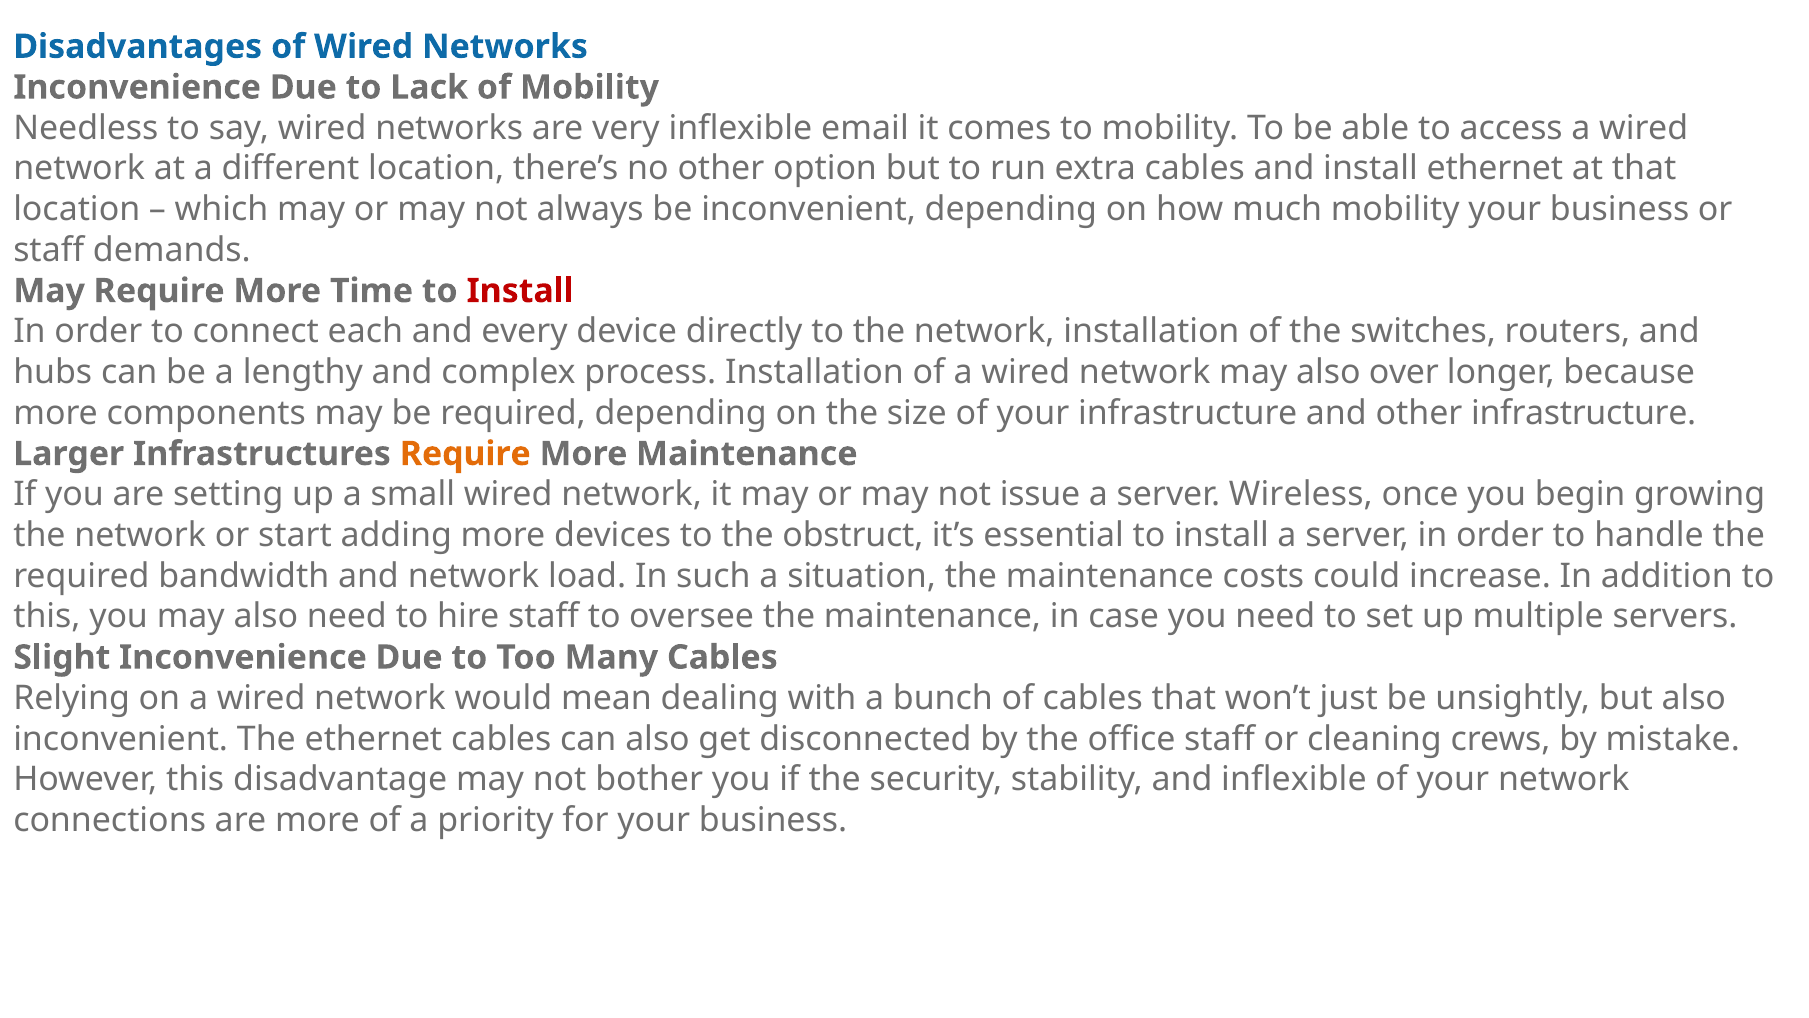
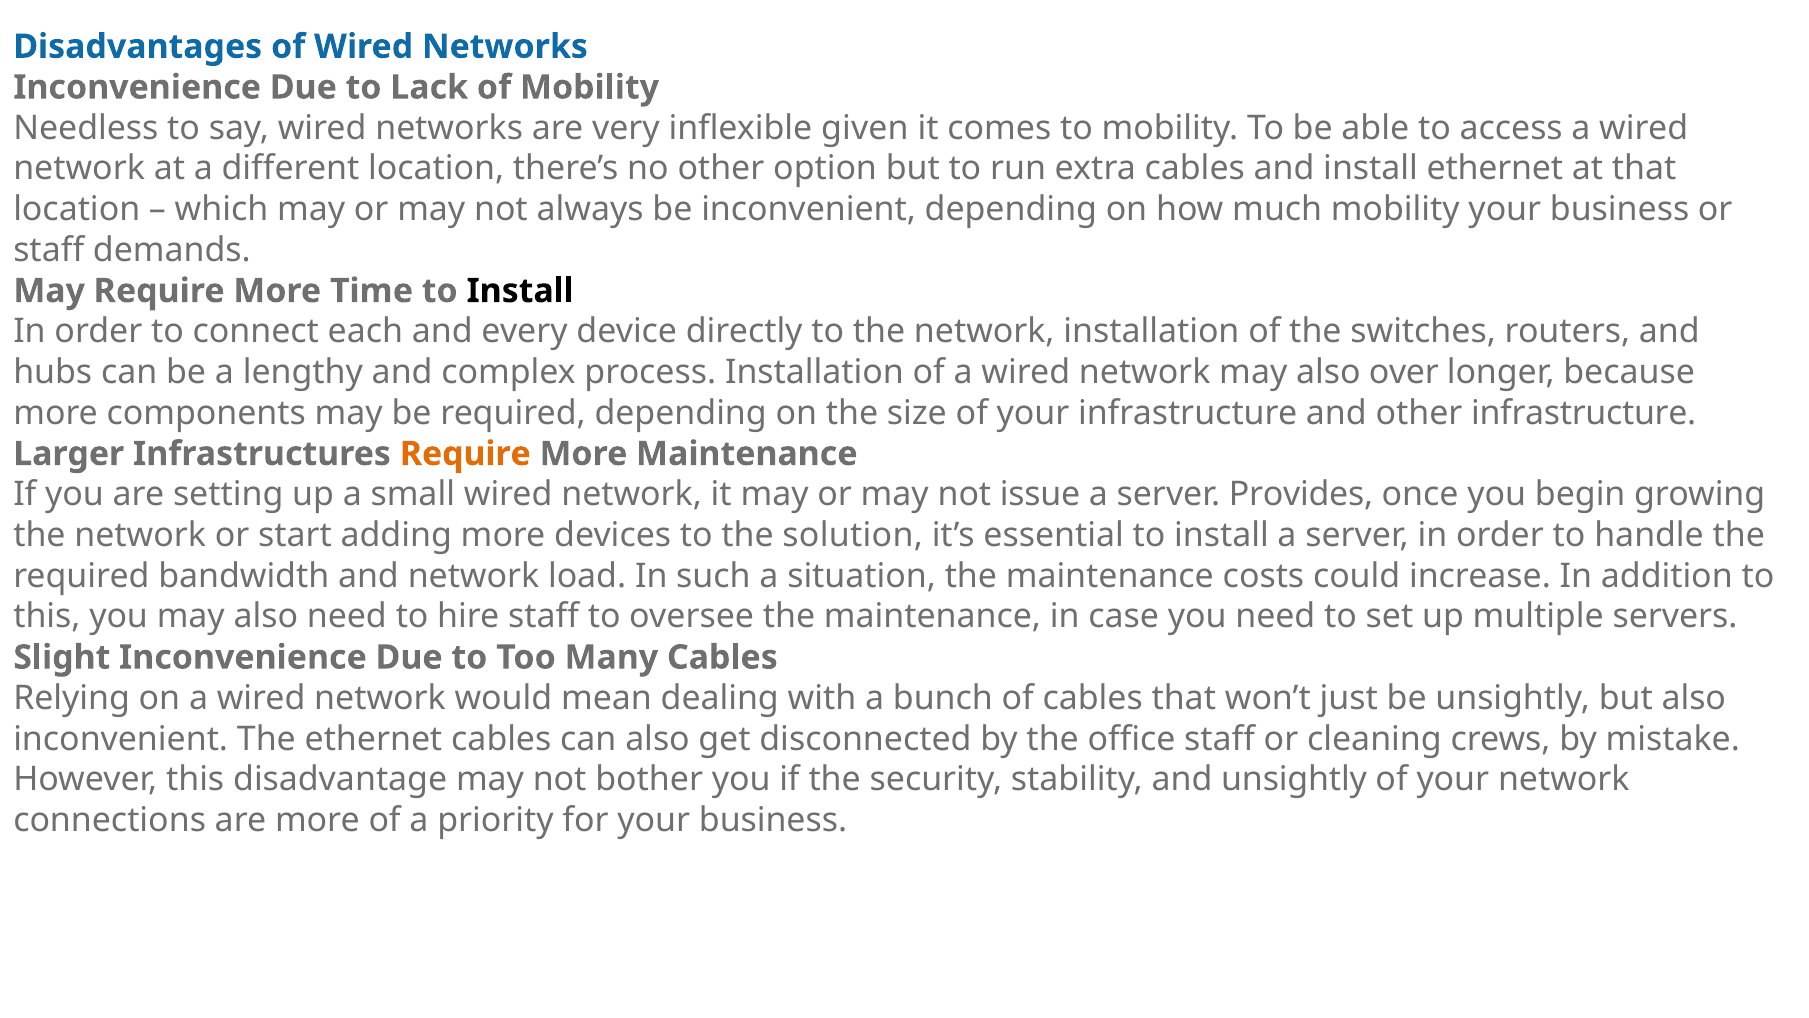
email: email -> given
Install at (520, 291) colour: red -> black
Wireless: Wireless -> Provides
obstruct: obstruct -> solution
and inflexible: inflexible -> unsightly
